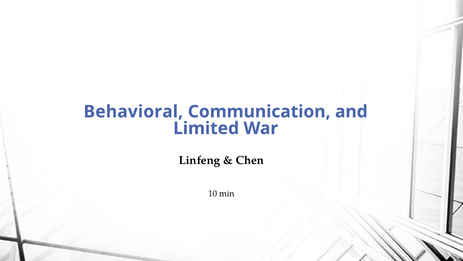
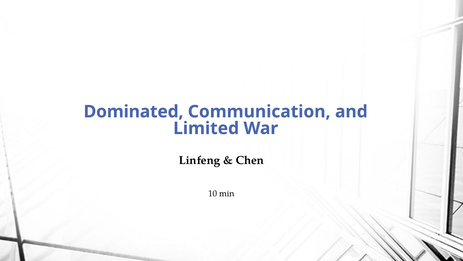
Behavioral: Behavioral -> Dominated
